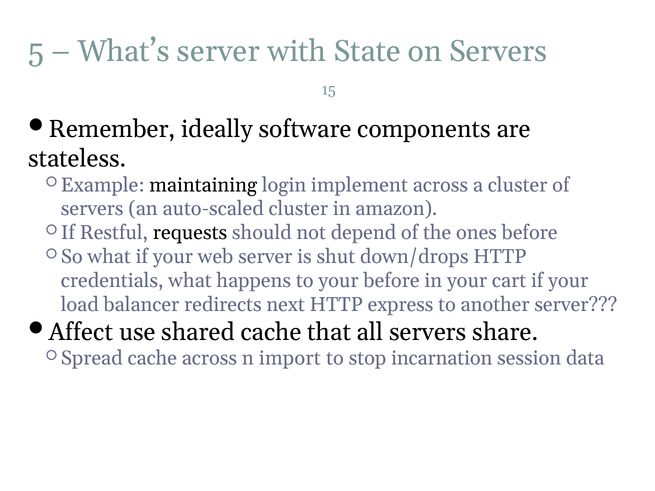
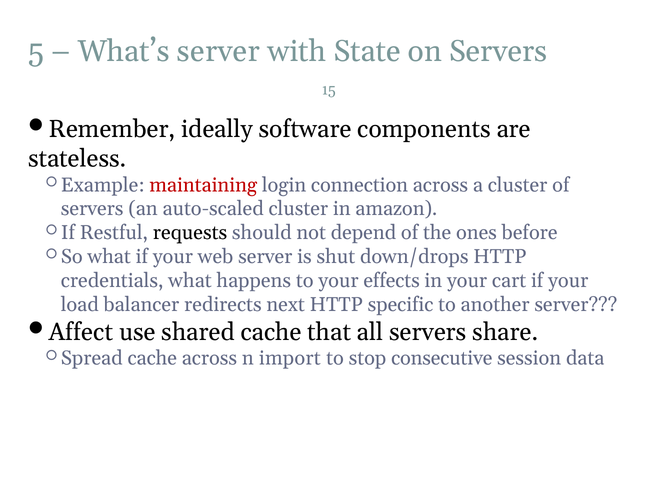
maintaining colour: black -> red
implement: implement -> connection
your before: before -> effects
express: express -> specific
incarnation: incarnation -> consecutive
